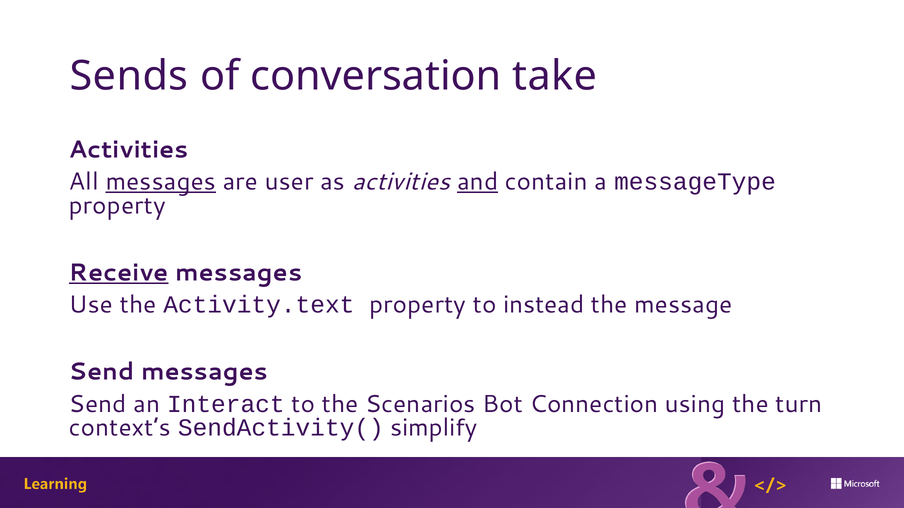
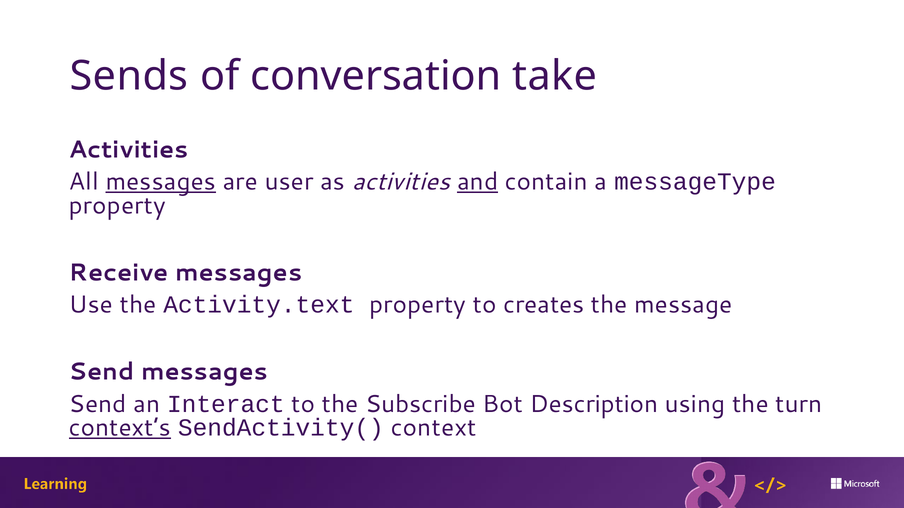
Receive underline: present -> none
instead: instead -> creates
Scenarios: Scenarios -> Subscribe
Connection: Connection -> Description
context’s underline: none -> present
simplify: simplify -> context
